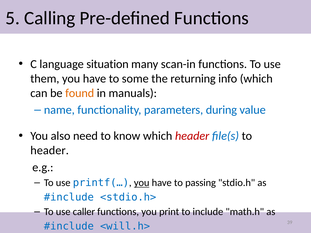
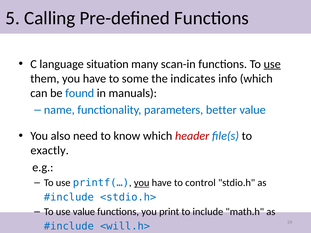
use at (272, 64) underline: none -> present
returning: returning -> indicates
found colour: orange -> blue
during: during -> better
header at (50, 151): header -> exactly
passing: passing -> control
use caller: caller -> value
